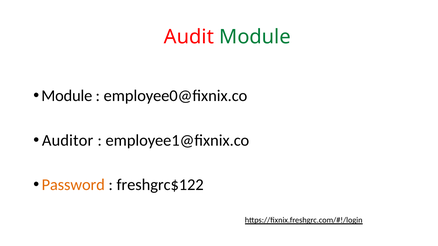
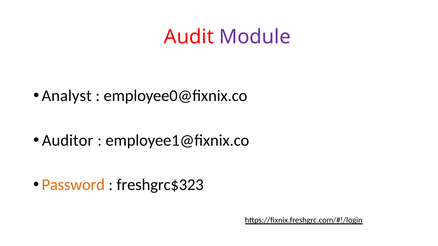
Module at (255, 37) colour: green -> purple
Module at (67, 96): Module -> Analyst
freshgrc$122: freshgrc$122 -> freshgrc$323
